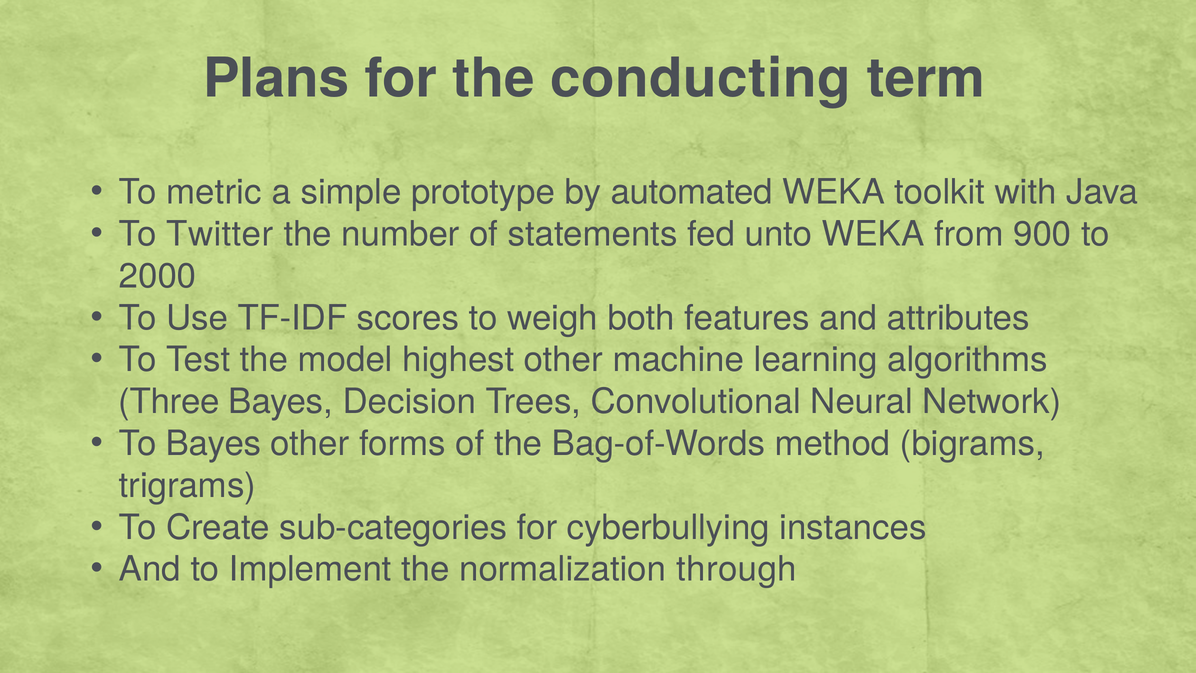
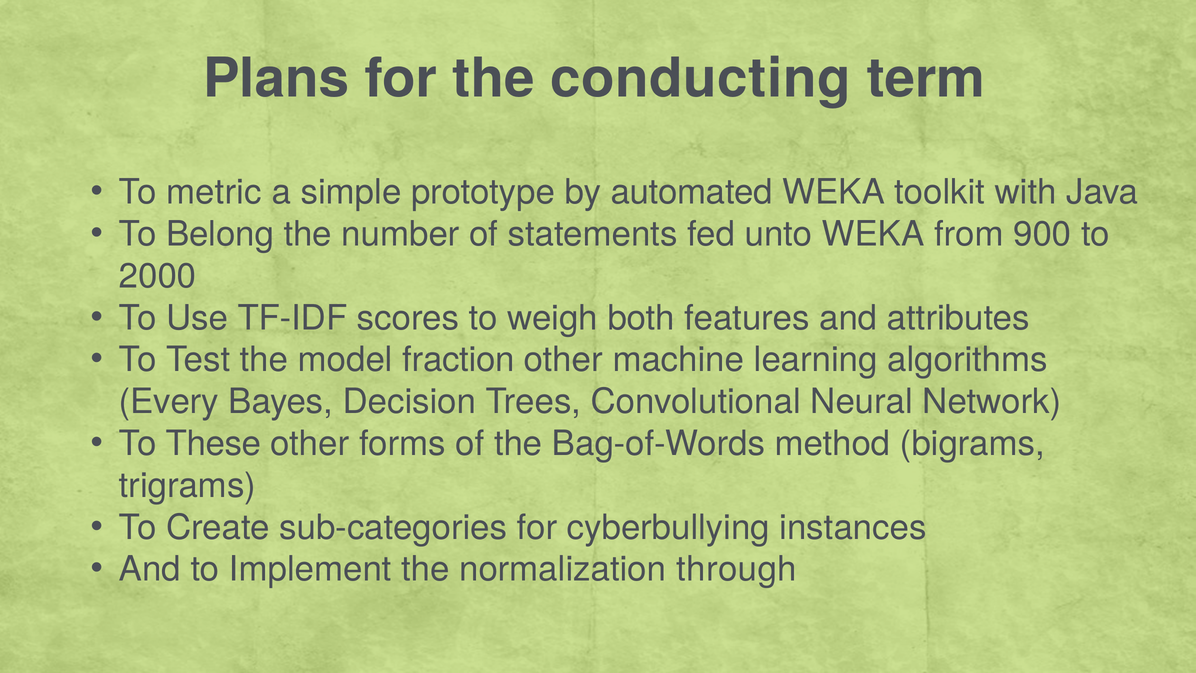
Twitter: Twitter -> Belong
highest: highest -> fraction
Three: Three -> Every
To Bayes: Bayes -> These
